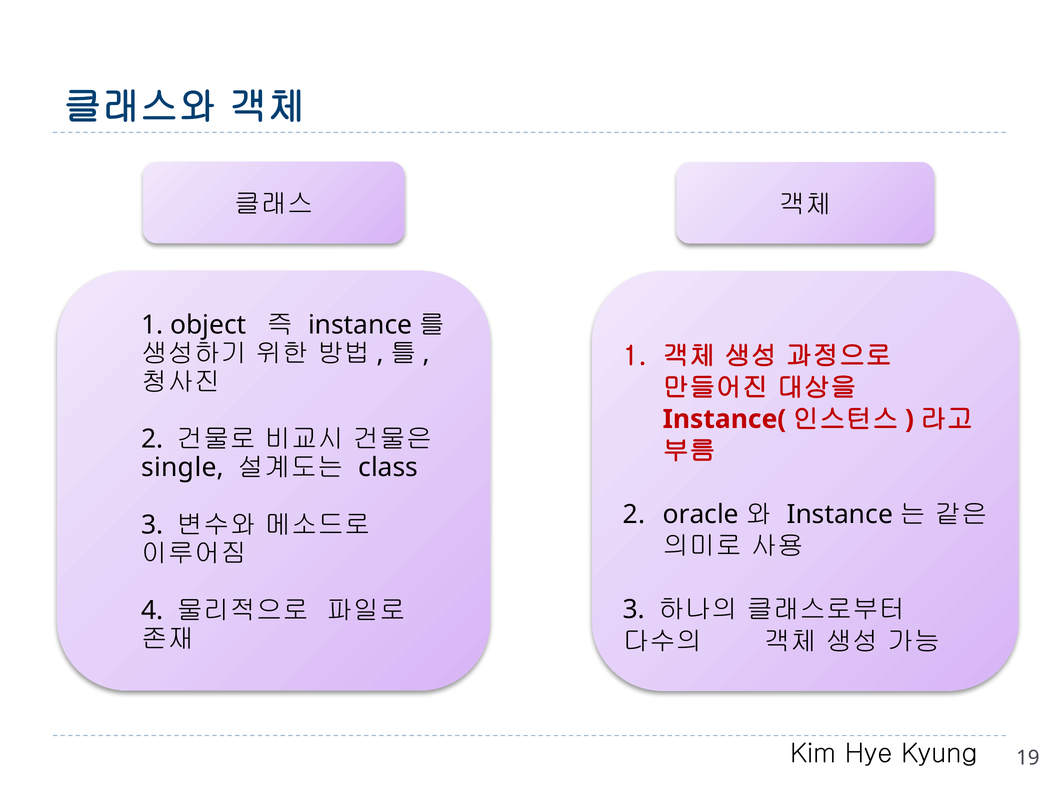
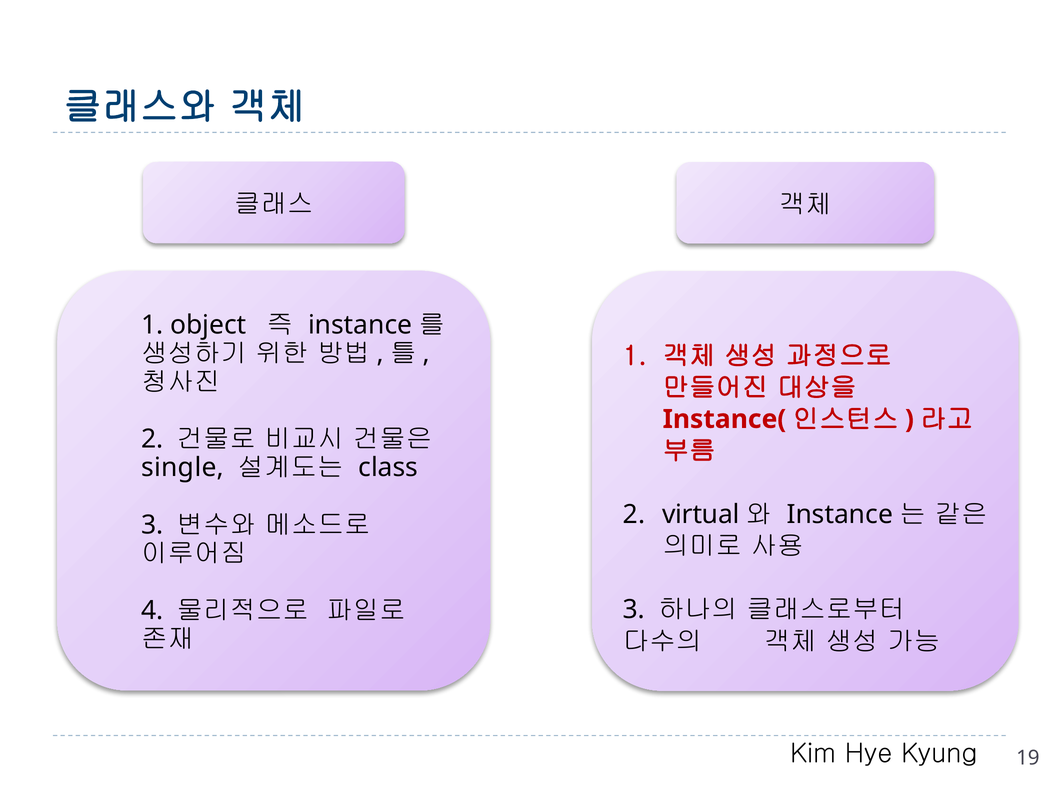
oracle: oracle -> virtual
